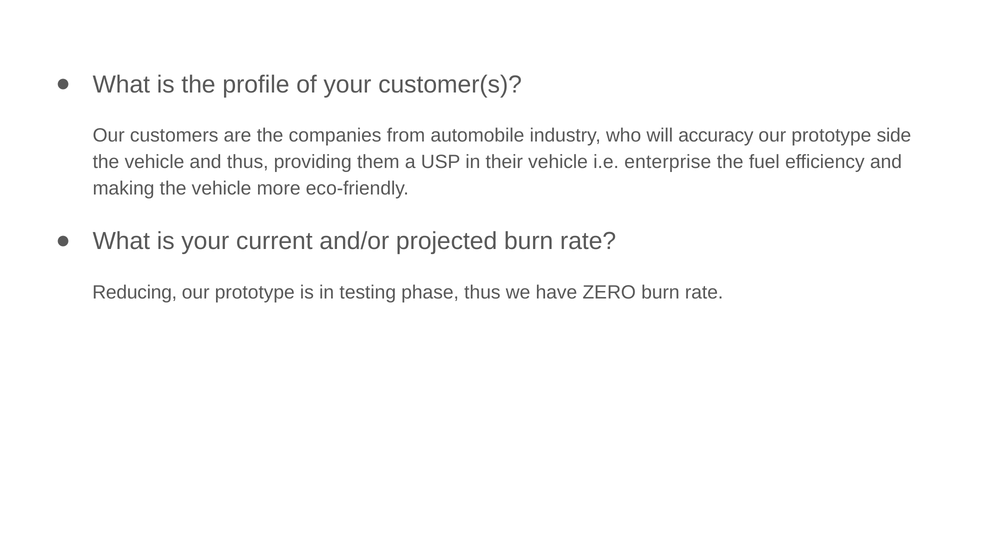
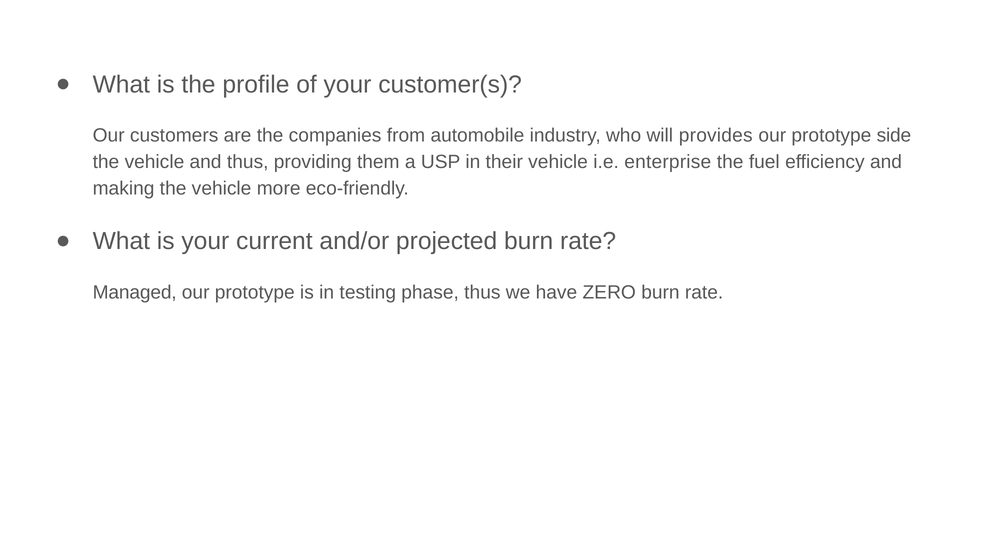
accuracy: accuracy -> provides
Reducing: Reducing -> Managed
